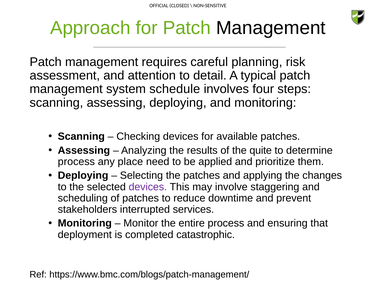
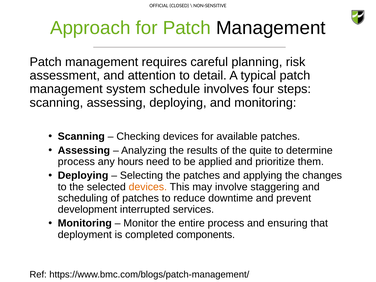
place: place -> hours
devices at (148, 187) colour: purple -> orange
stakeholders: stakeholders -> development
catastrophic: catastrophic -> components
